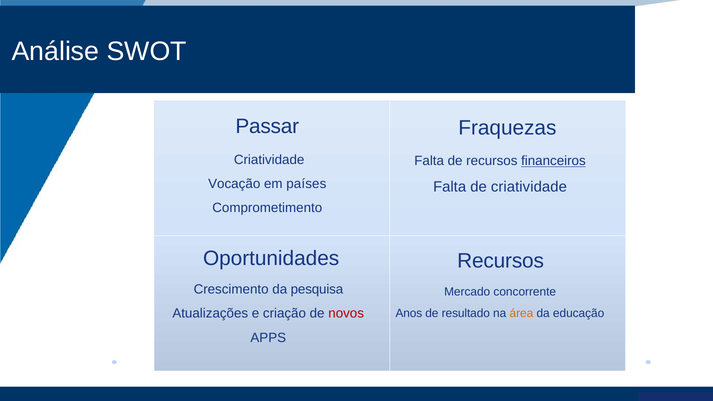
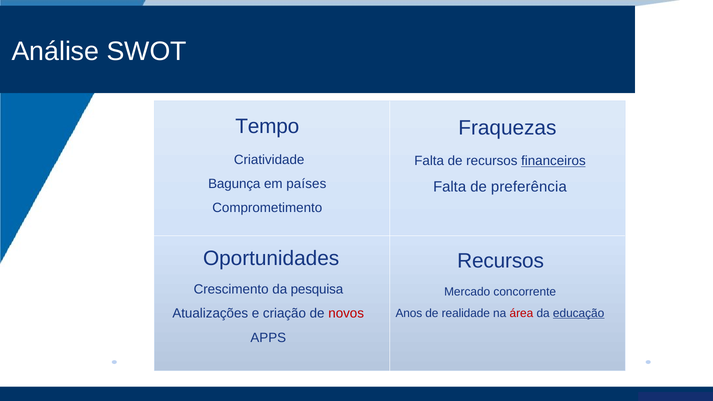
Passar: Passar -> Tempo
Vocação: Vocação -> Bagunça
de criatividade: criatividade -> preferência
resultado: resultado -> realidade
área colour: orange -> red
educação underline: none -> present
